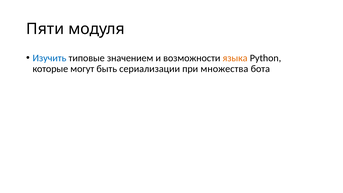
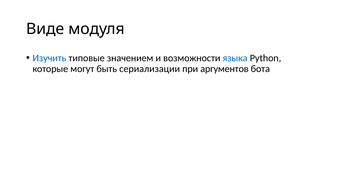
Пяти: Пяти -> Виде
языка colour: orange -> blue
множества: множества -> аргументов
